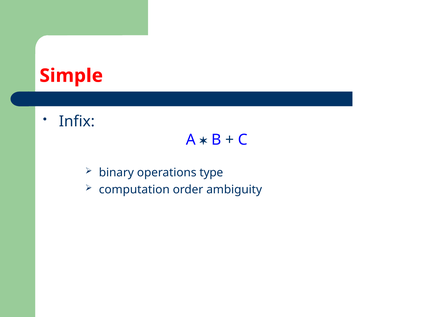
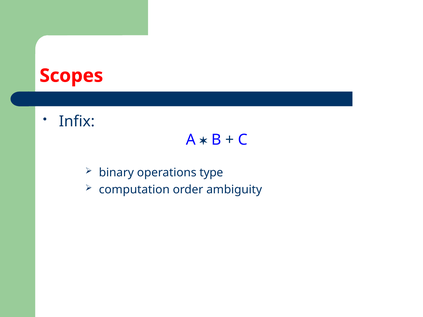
Simple: Simple -> Scopes
